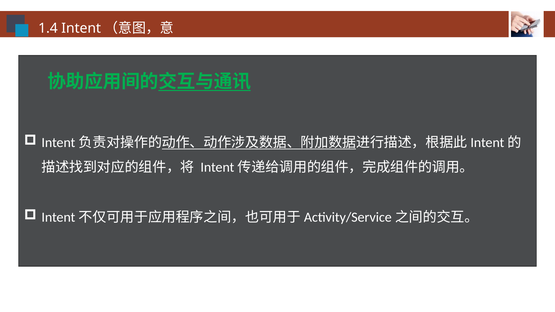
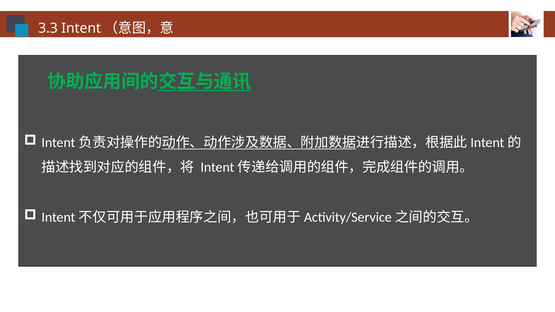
1.4: 1.4 -> 3.3
